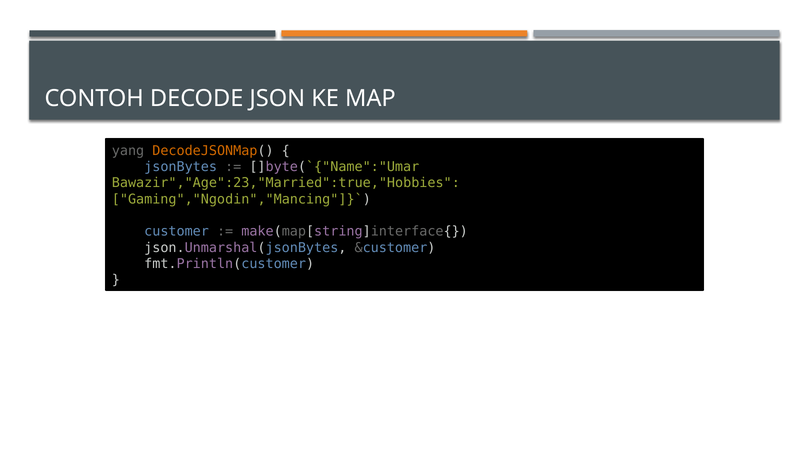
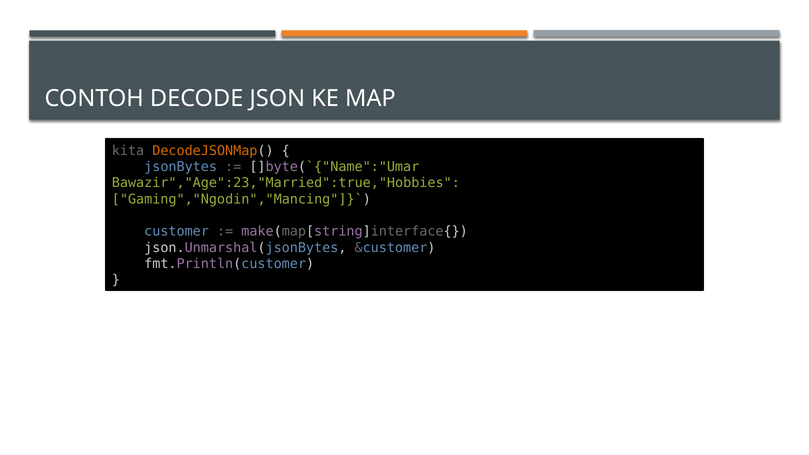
yang: yang -> kita
